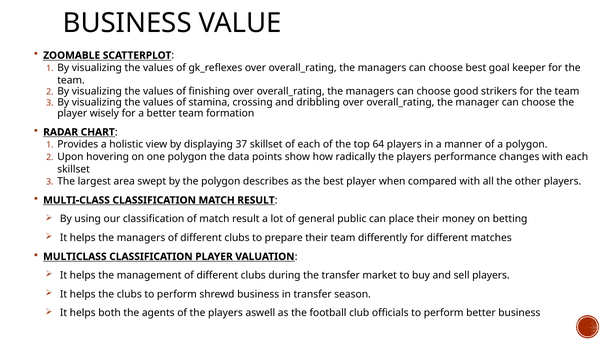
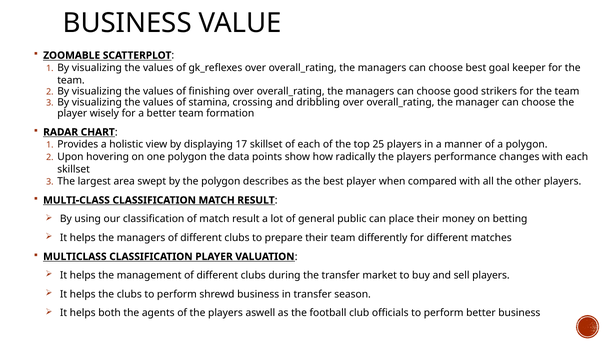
37: 37 -> 17
64: 64 -> 25
